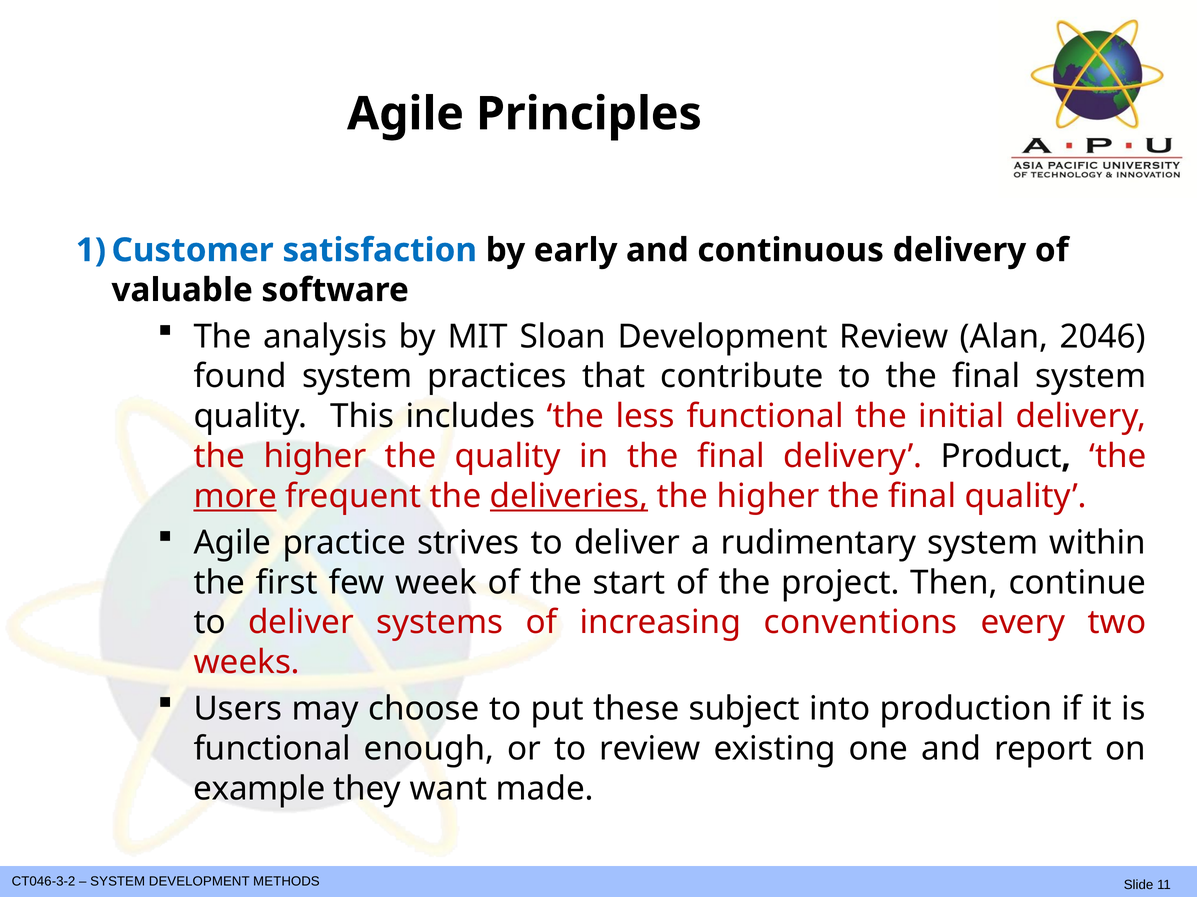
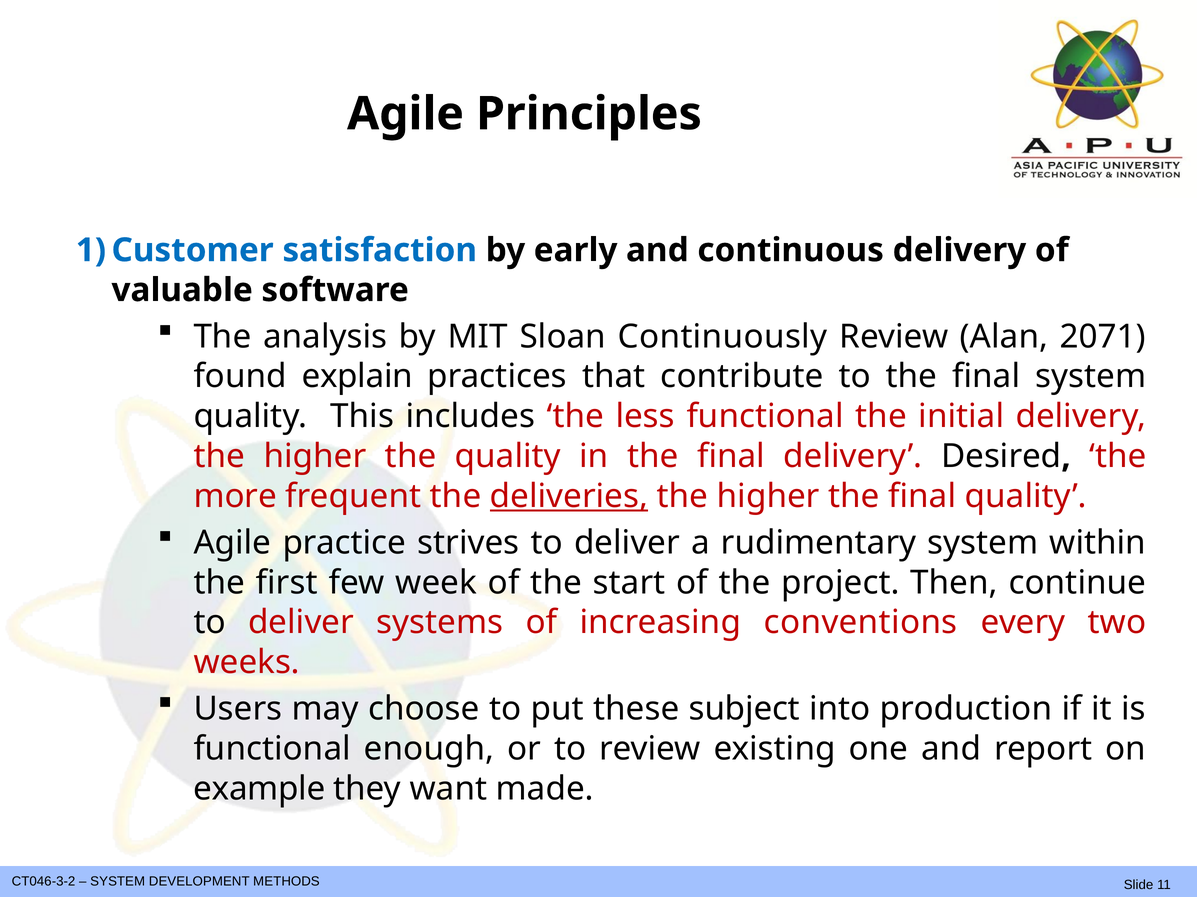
Sloan Development: Development -> Continuously
2046: 2046 -> 2071
found system: system -> explain
Product: Product -> Desired
more underline: present -> none
